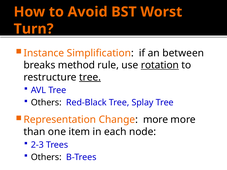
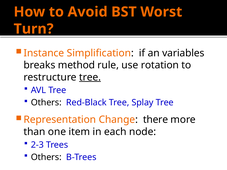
between: between -> variables
rotation underline: present -> none
Change more: more -> there
